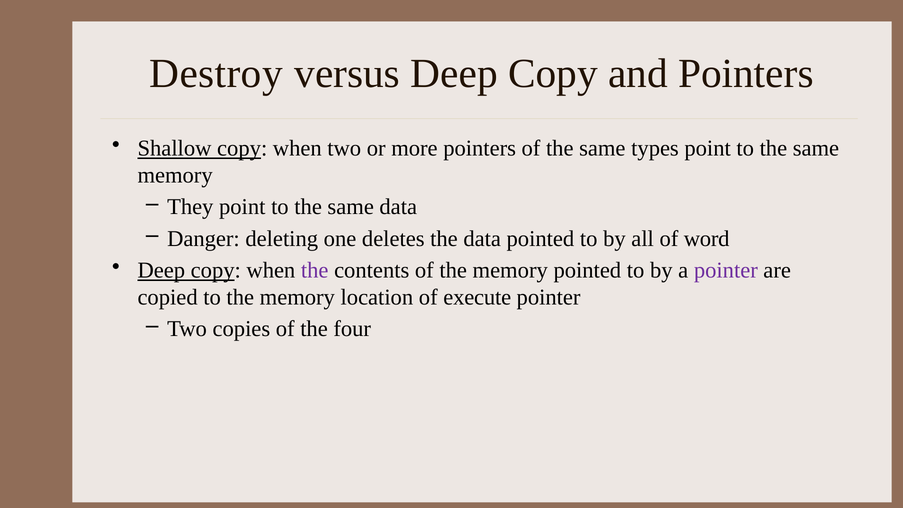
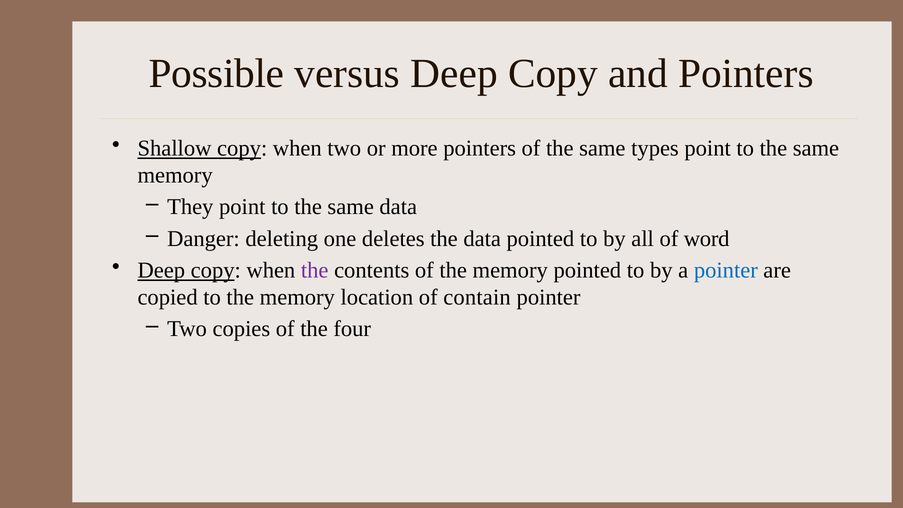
Destroy: Destroy -> Possible
pointer at (726, 270) colour: purple -> blue
execute: execute -> contain
